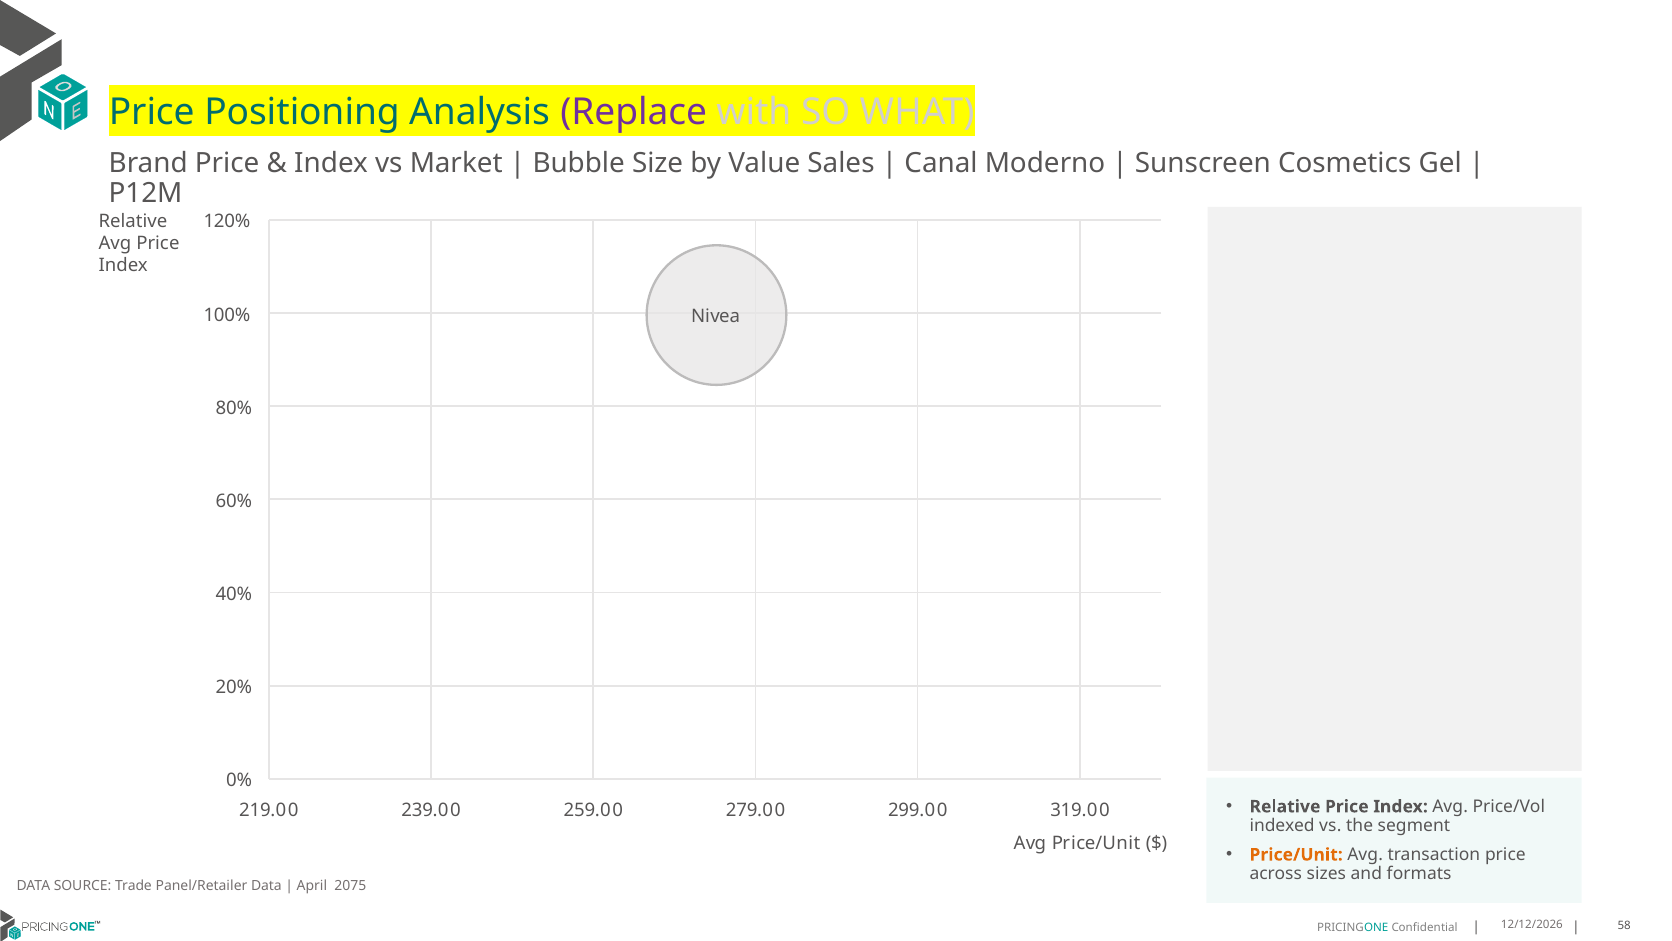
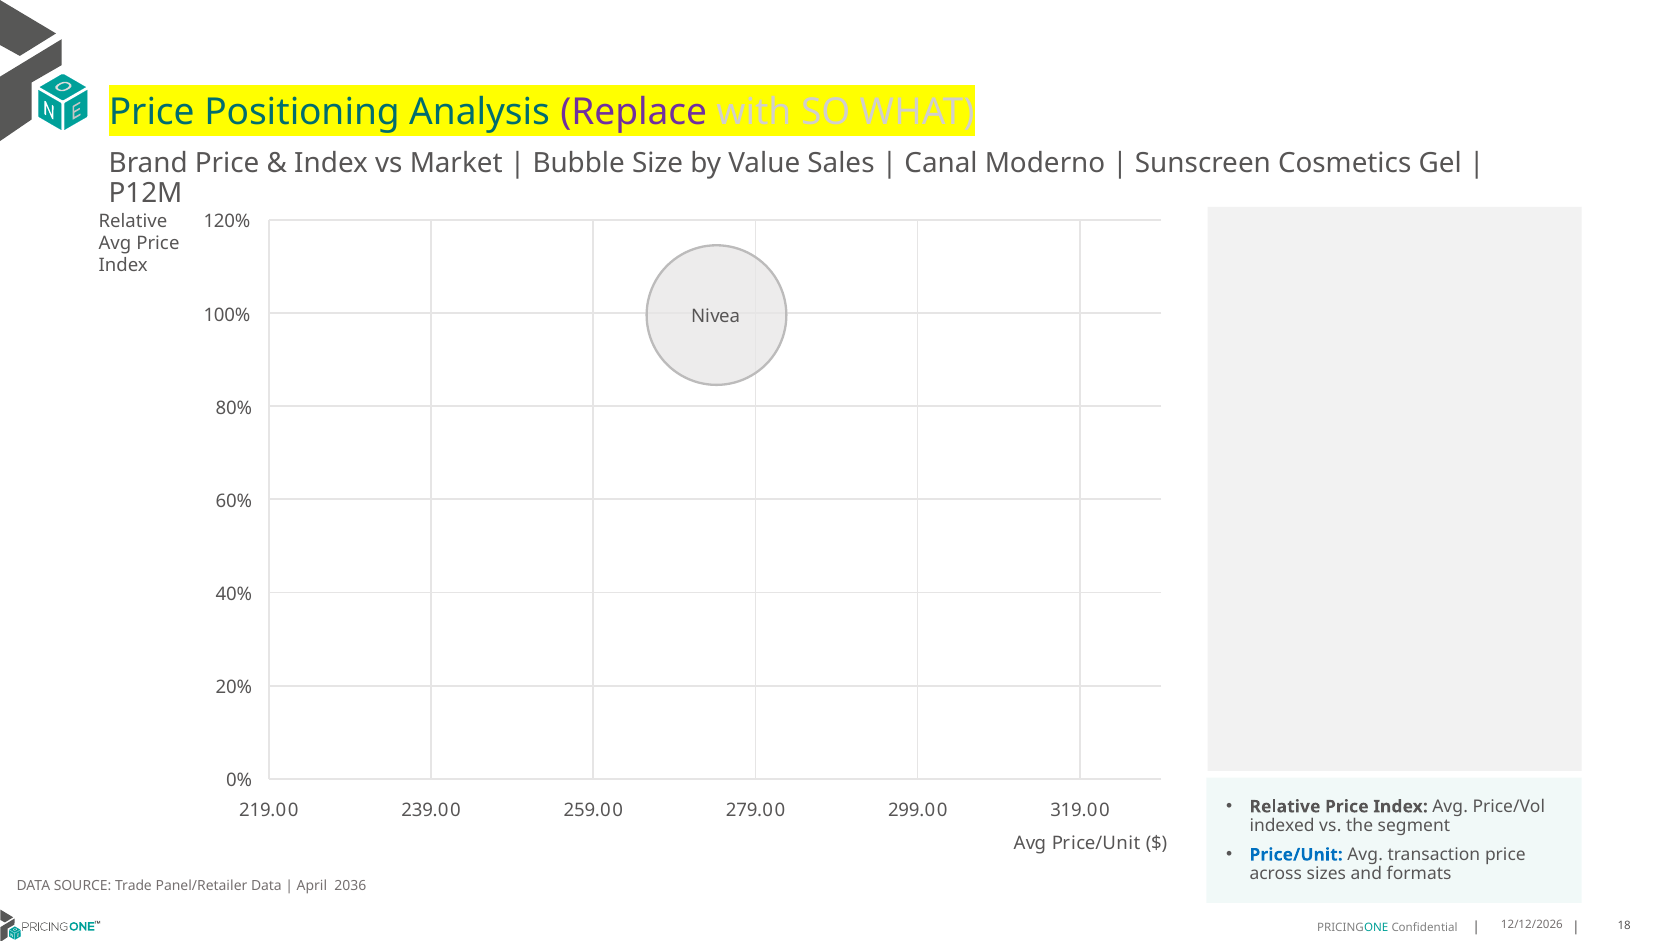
Price/Unit at (1296, 854) colour: orange -> blue
2075: 2075 -> 2036
58: 58 -> 18
